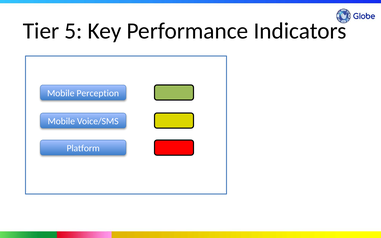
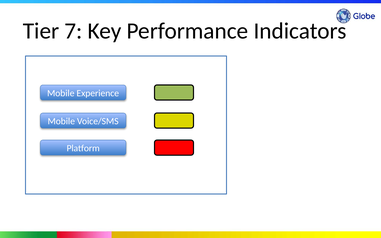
5: 5 -> 7
Perception: Perception -> Experience
